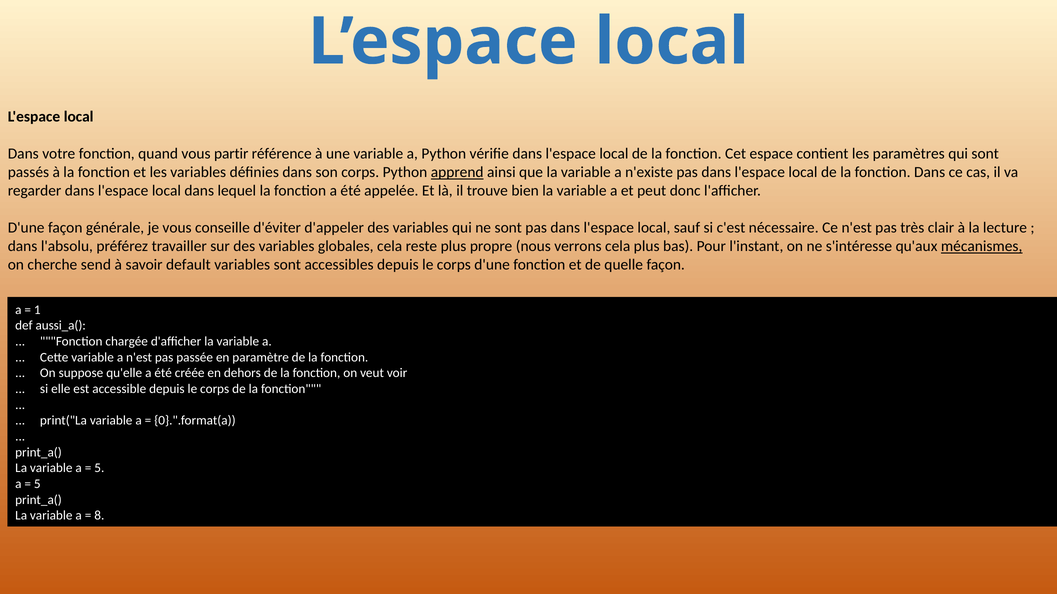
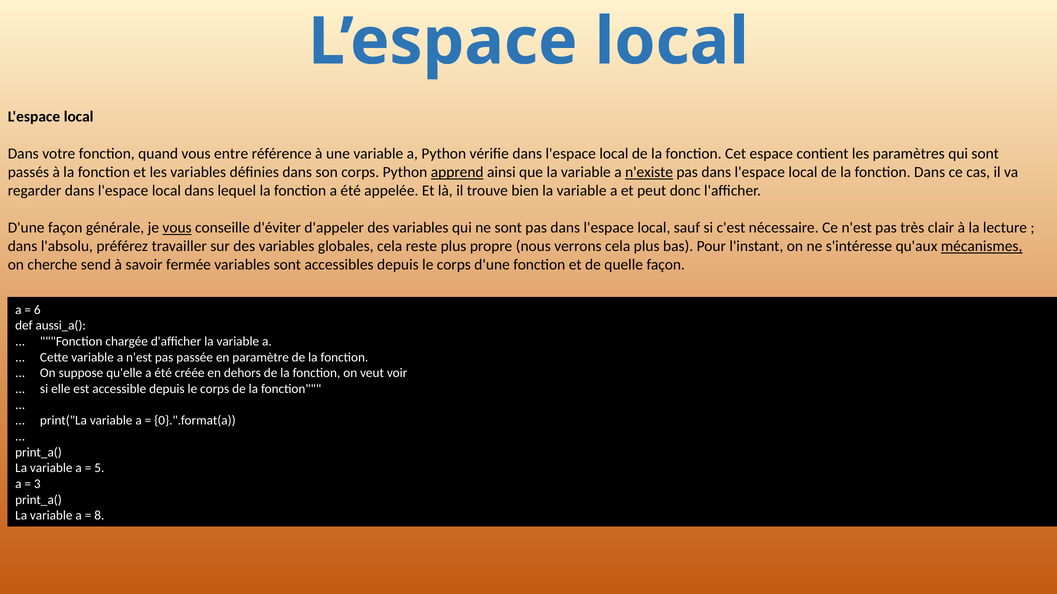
partir: partir -> entre
n'existe underline: none -> present
vous at (177, 228) underline: none -> present
default: default -> fermée
1: 1 -> 6
5 at (37, 484): 5 -> 3
